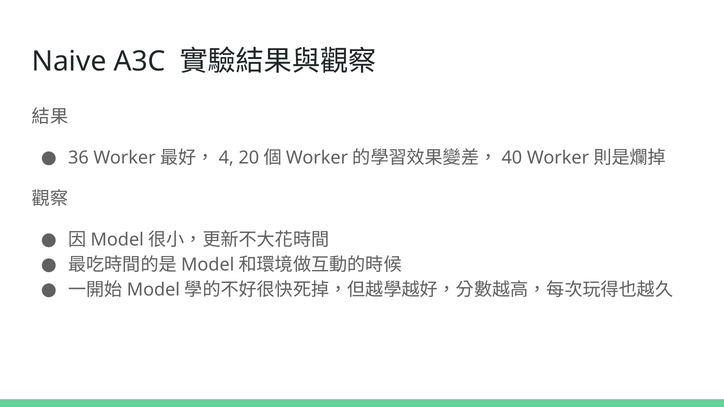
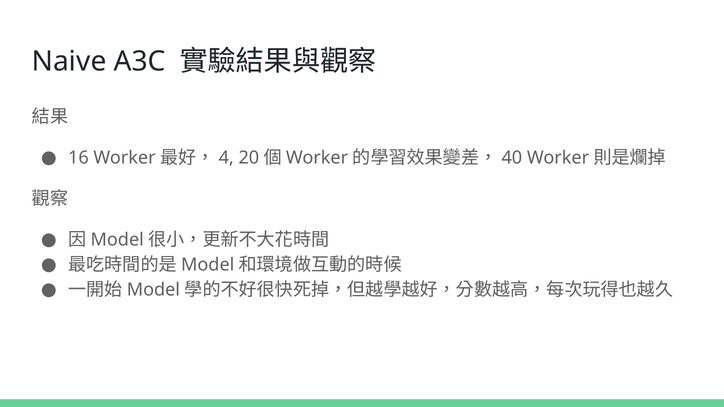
36: 36 -> 16
